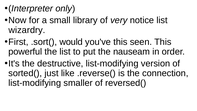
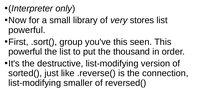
notice: notice -> stores
wizardry at (27, 30): wizardry -> powerful
would: would -> group
nauseam: nauseam -> thousand
